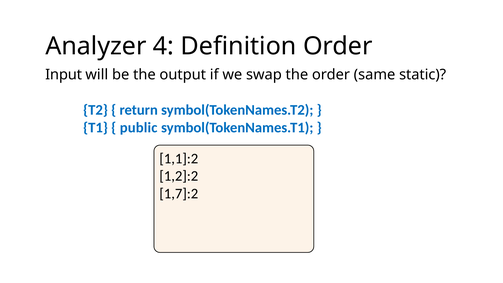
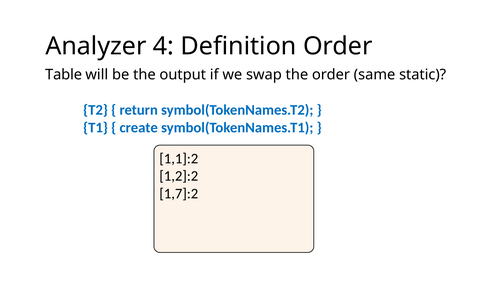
Input: Input -> Table
public: public -> create
